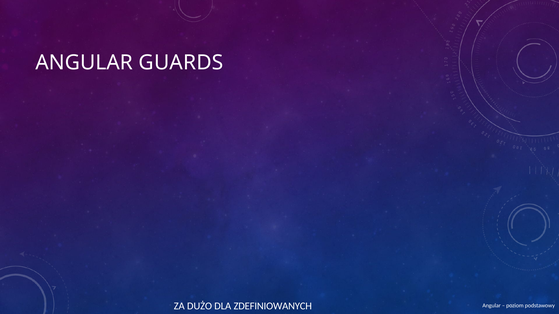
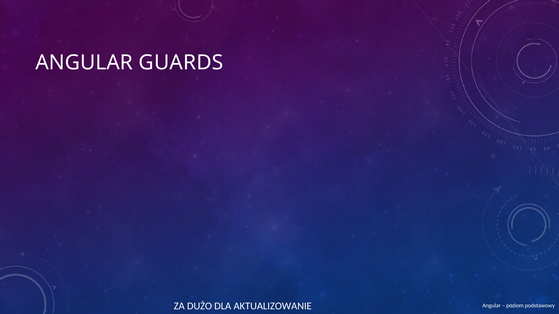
ZDEFINIOWANYCH: ZDEFINIOWANYCH -> AKTUALIZOWANIE
